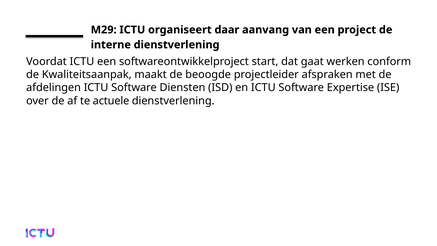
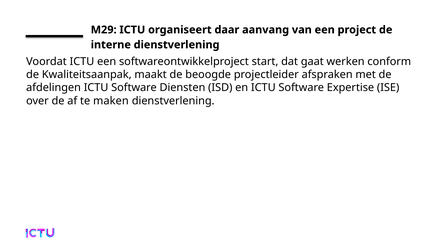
actuele: actuele -> maken
